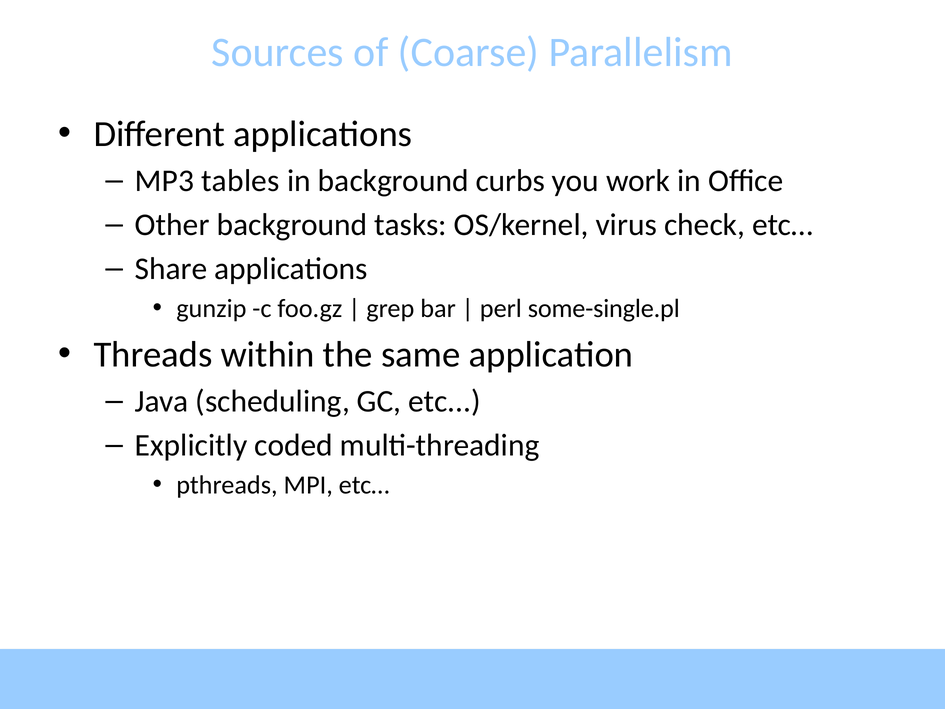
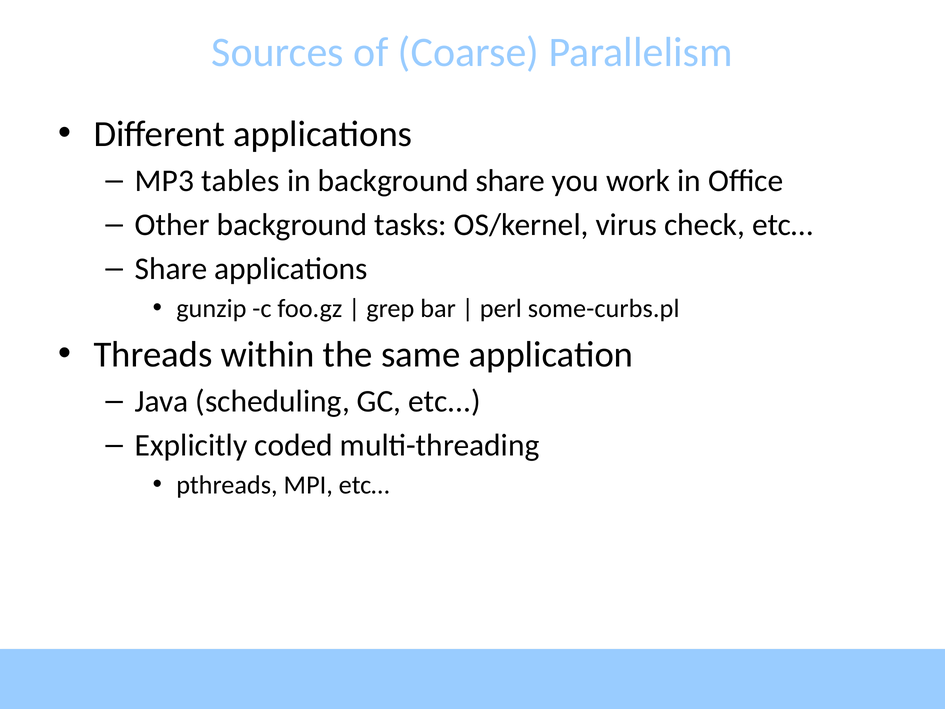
background curbs: curbs -> share
some-single.pl: some-single.pl -> some-curbs.pl
